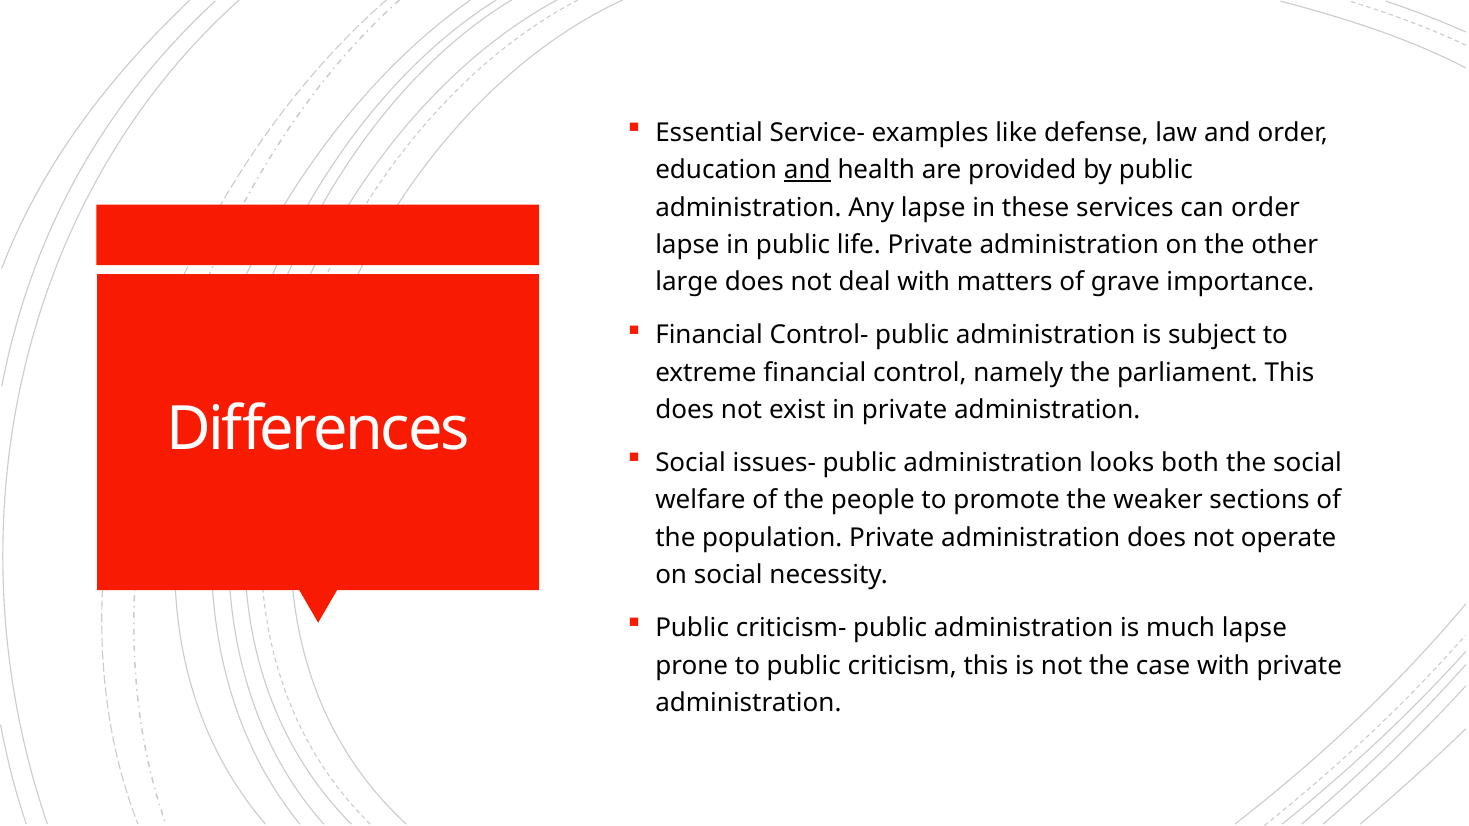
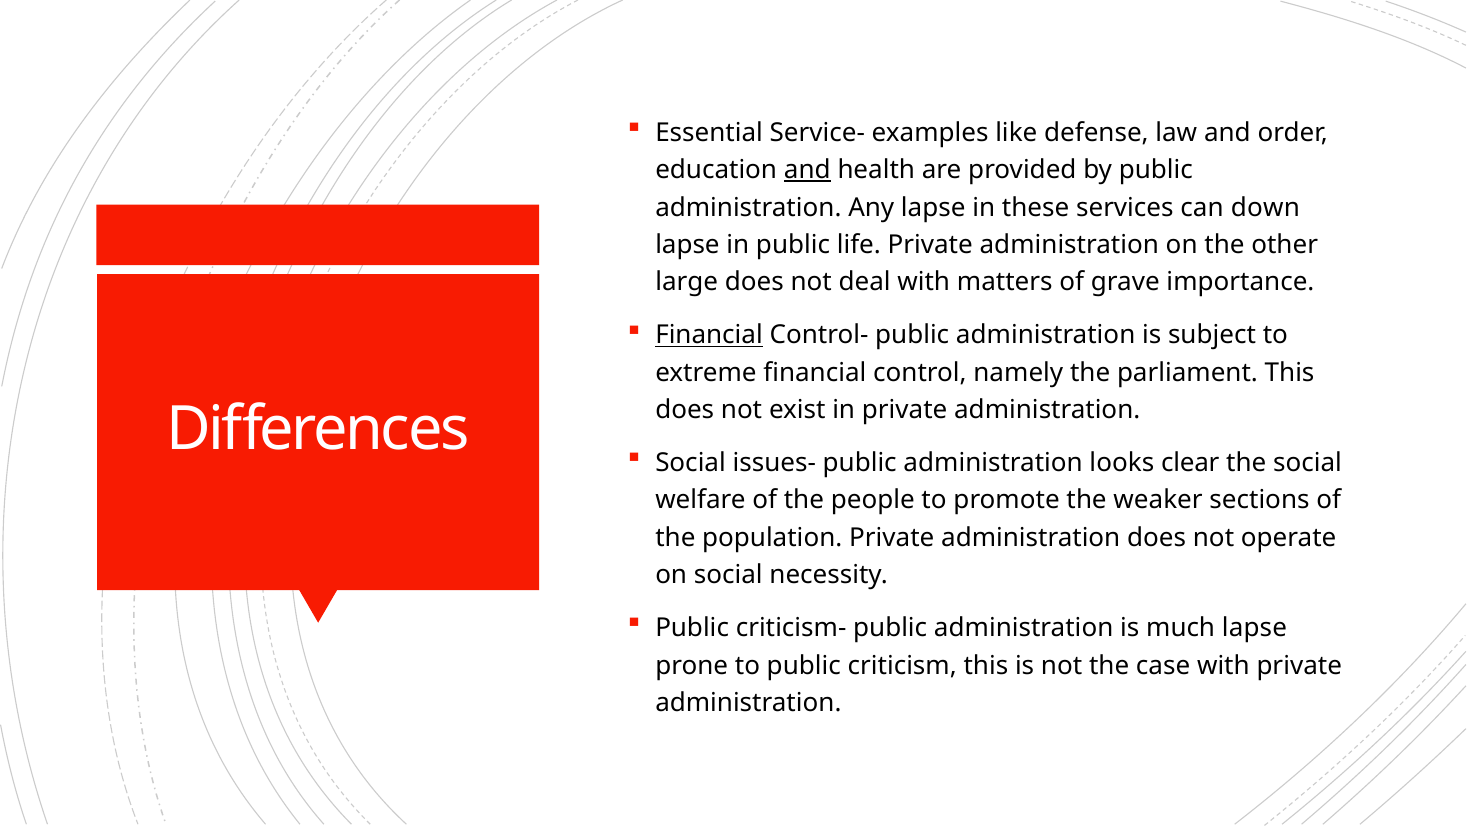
can order: order -> down
Financial at (709, 335) underline: none -> present
both: both -> clear
